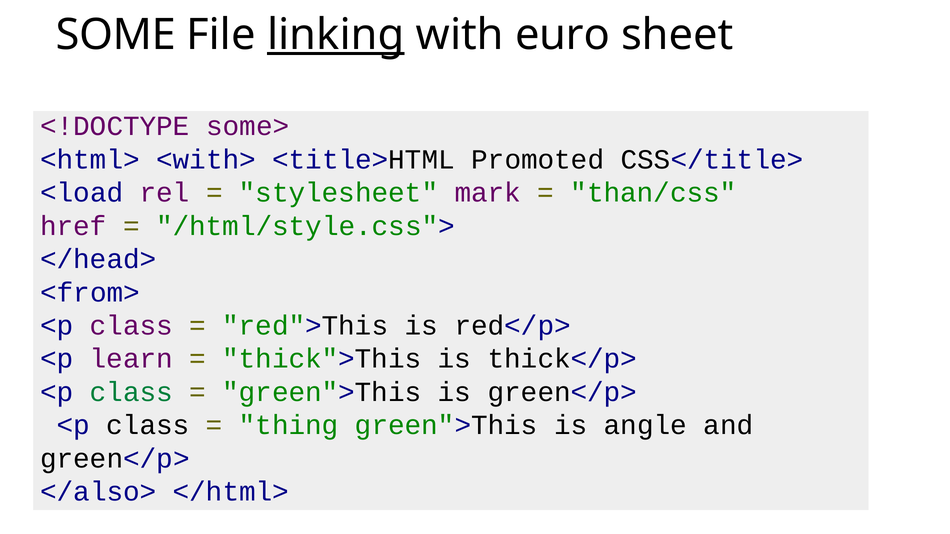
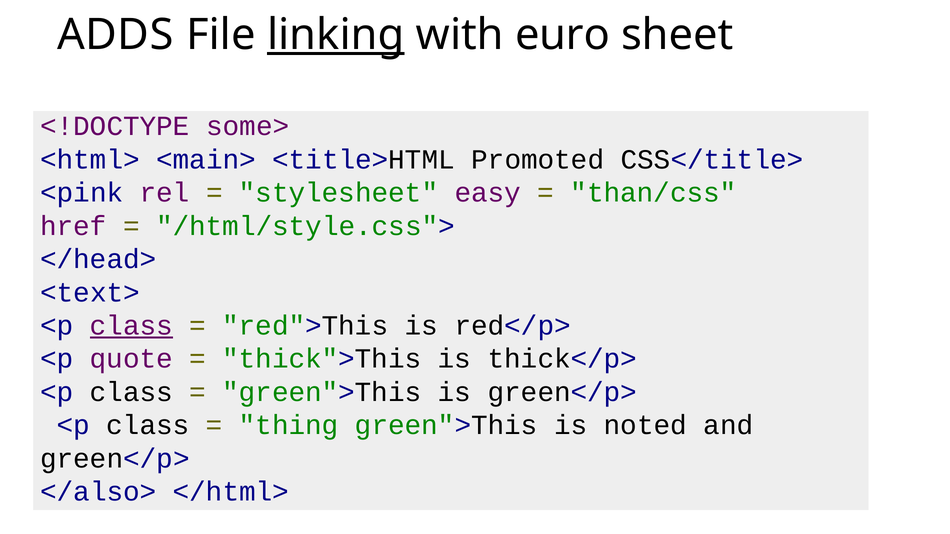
SOME: SOME -> ADDS
<with>: <with> -> <main>
<load: <load -> <pink
mark: mark -> easy
<from>: <from> -> <text>
class at (131, 326) underline: none -> present
learn: learn -> quote
class at (131, 392) colour: green -> black
angle: angle -> noted
